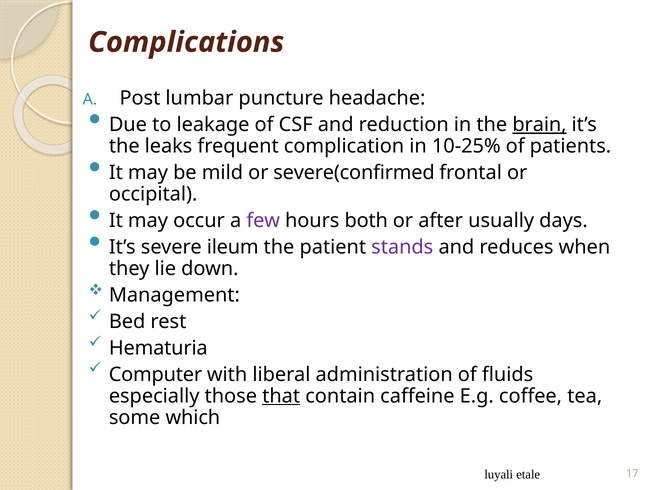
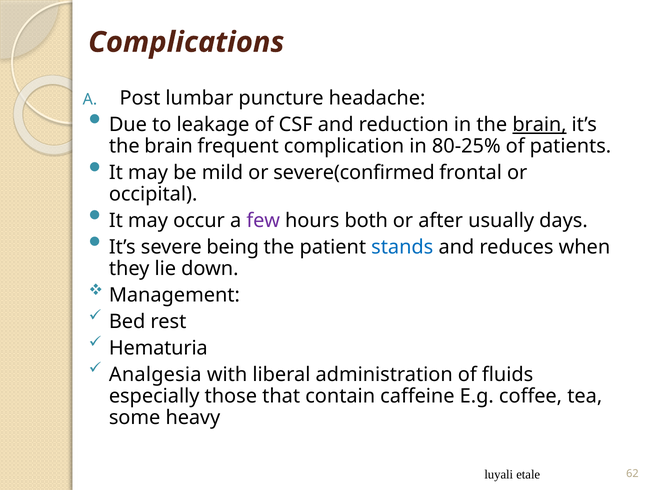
leaks at (169, 146): leaks -> brain
10-25%: 10-25% -> 80-25%
ileum: ileum -> being
stands colour: purple -> blue
Computer: Computer -> Analgesia
that underline: present -> none
which: which -> heavy
17: 17 -> 62
